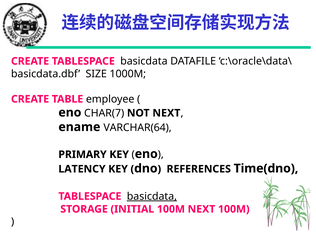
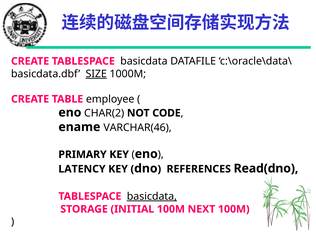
SIZE underline: none -> present
CHAR(7: CHAR(7 -> CHAR(2
NOT NEXT: NEXT -> CODE
VARCHAR(64: VARCHAR(64 -> VARCHAR(46
Time(dno: Time(dno -> Read(dno
